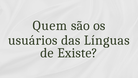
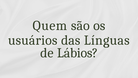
Existe: Existe -> Lábios
